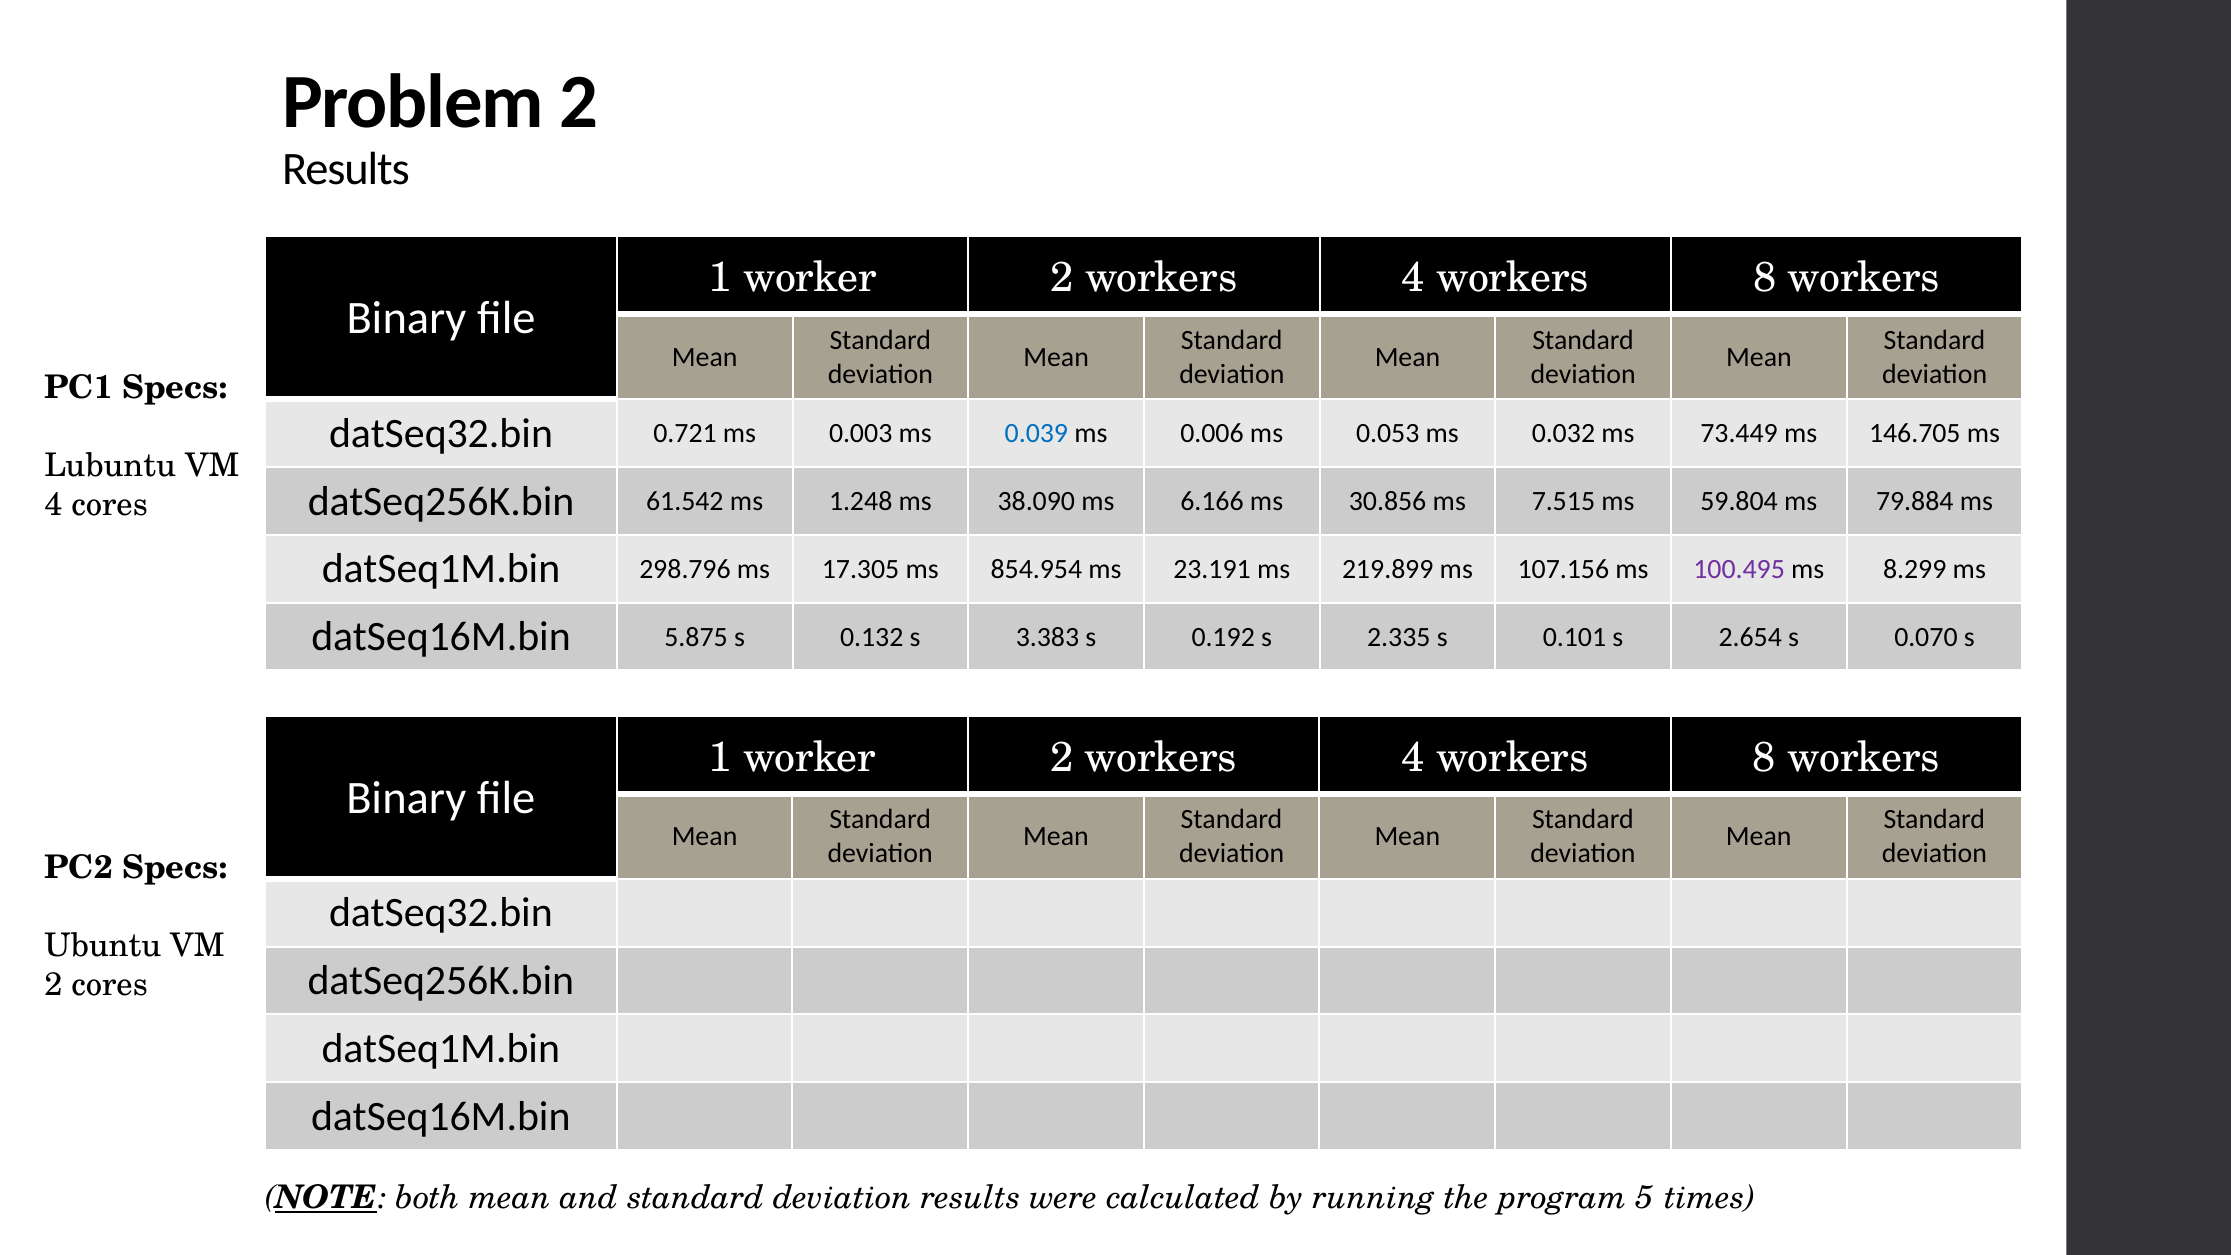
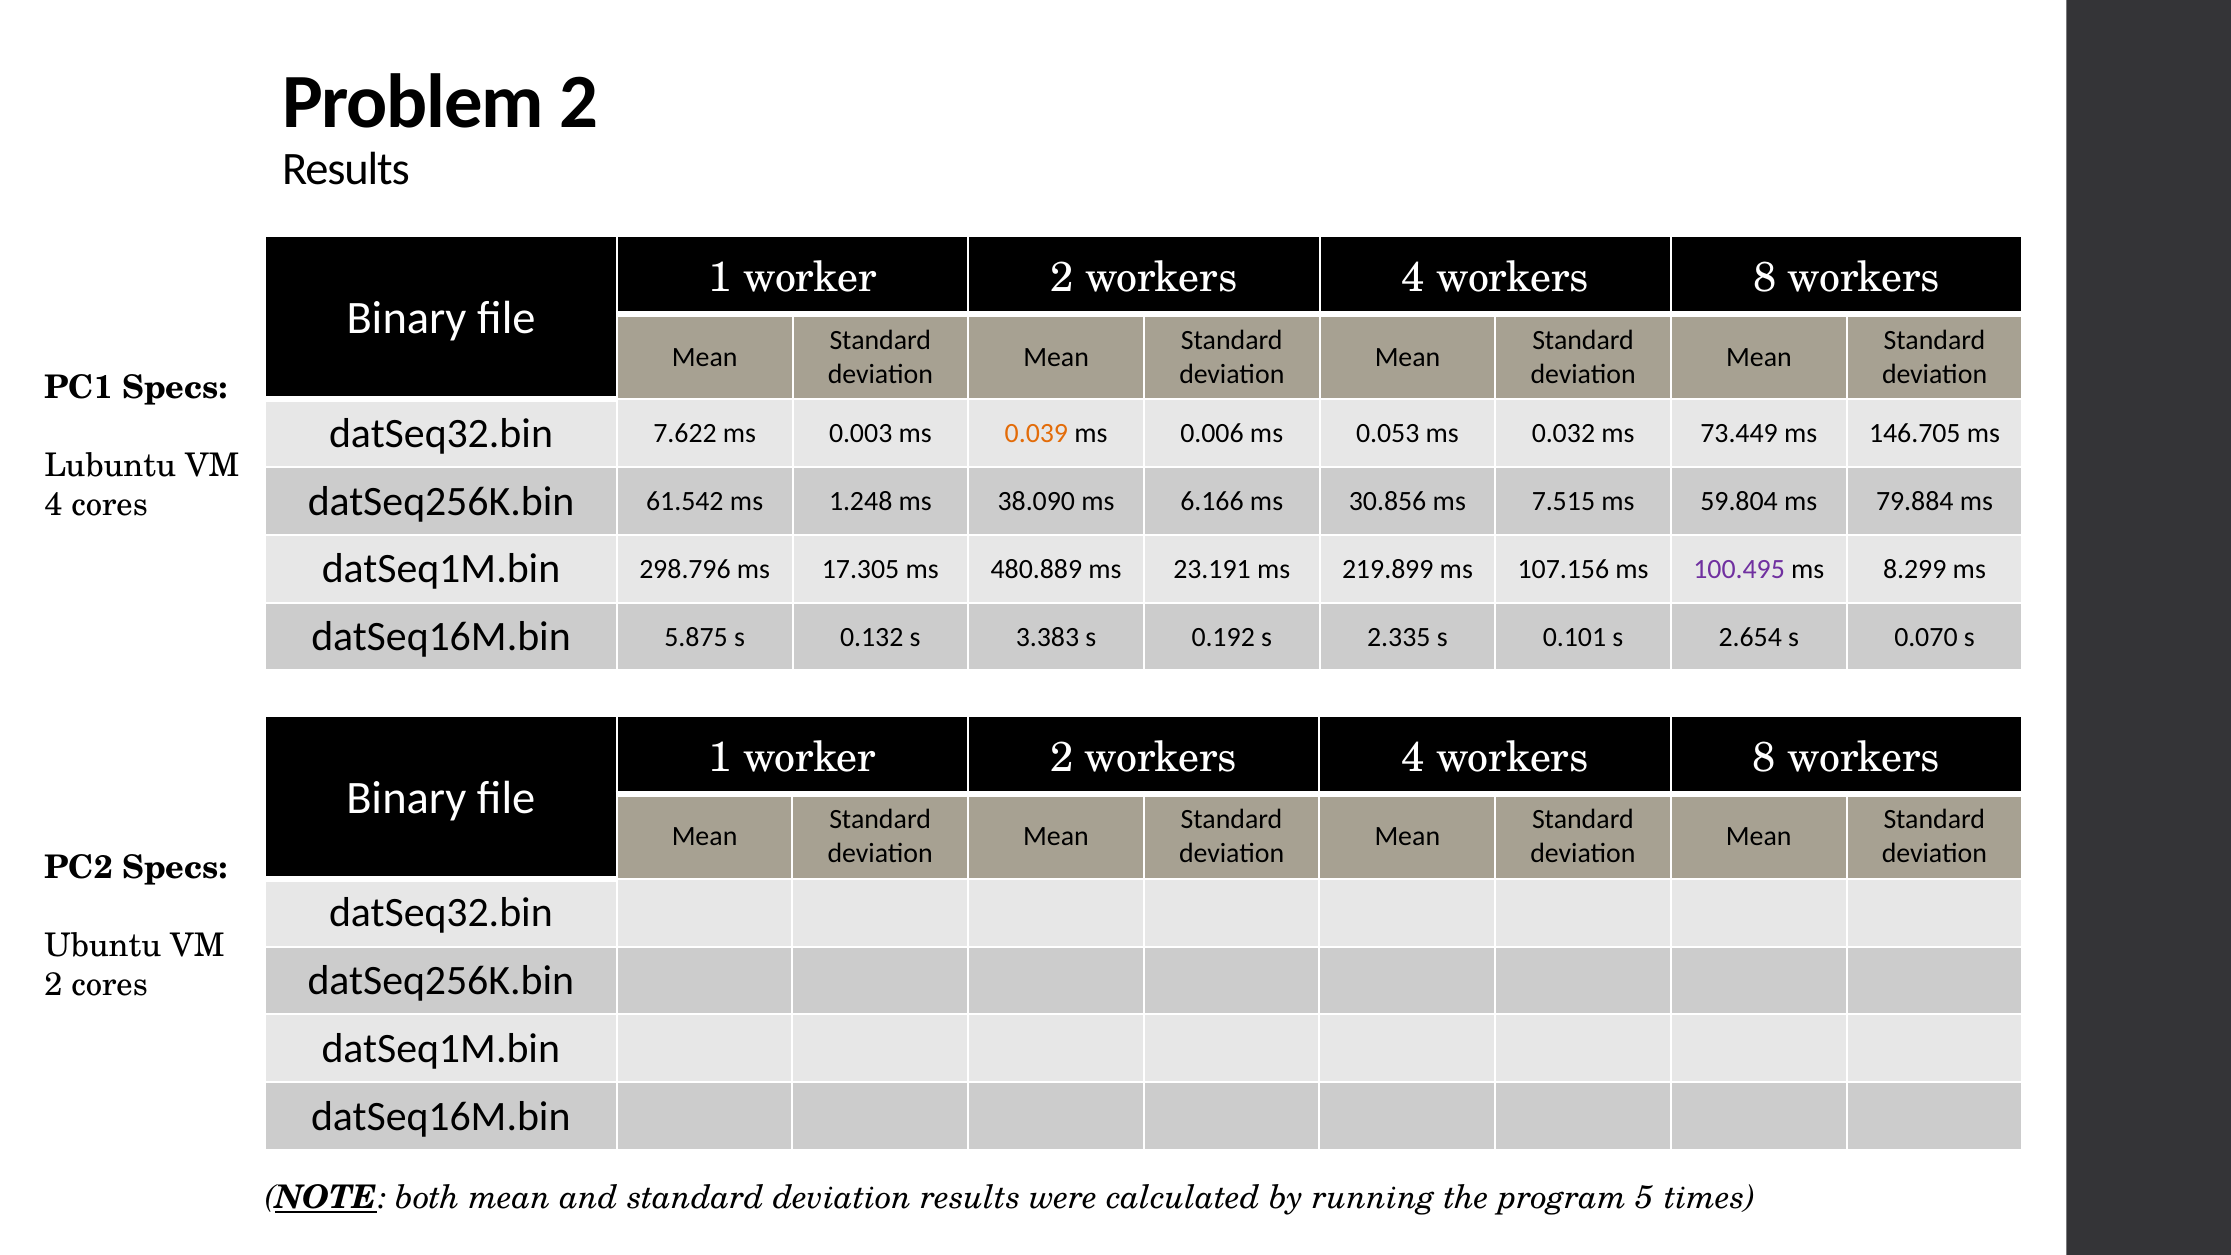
0.721: 0.721 -> 7.622
0.039 colour: blue -> orange
854.954: 854.954 -> 480.889
